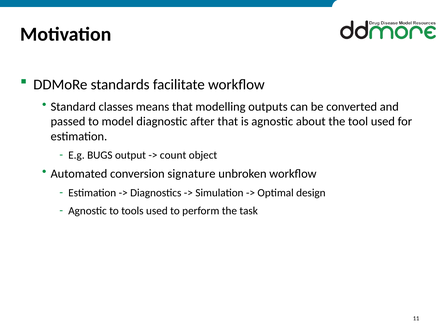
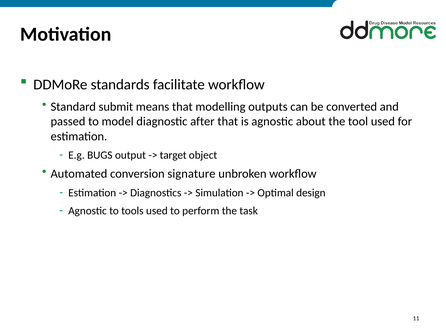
classes: classes -> submit
count: count -> target
